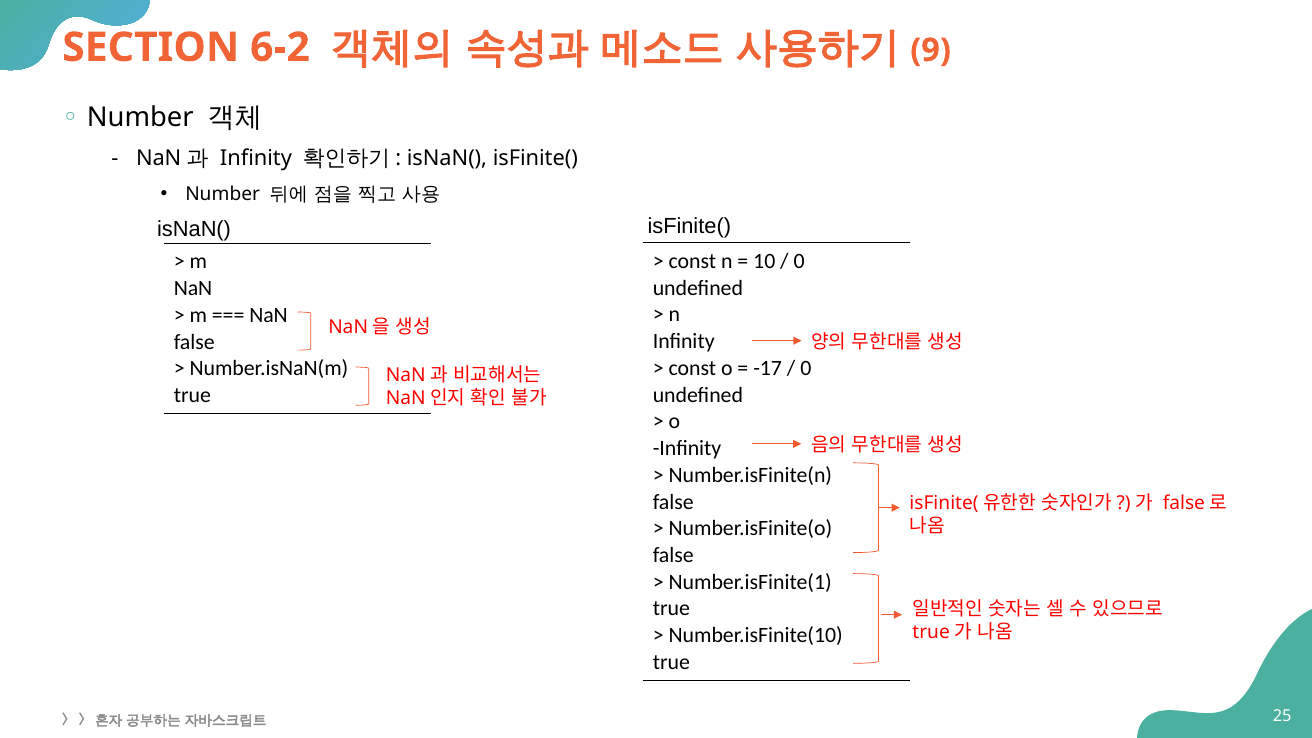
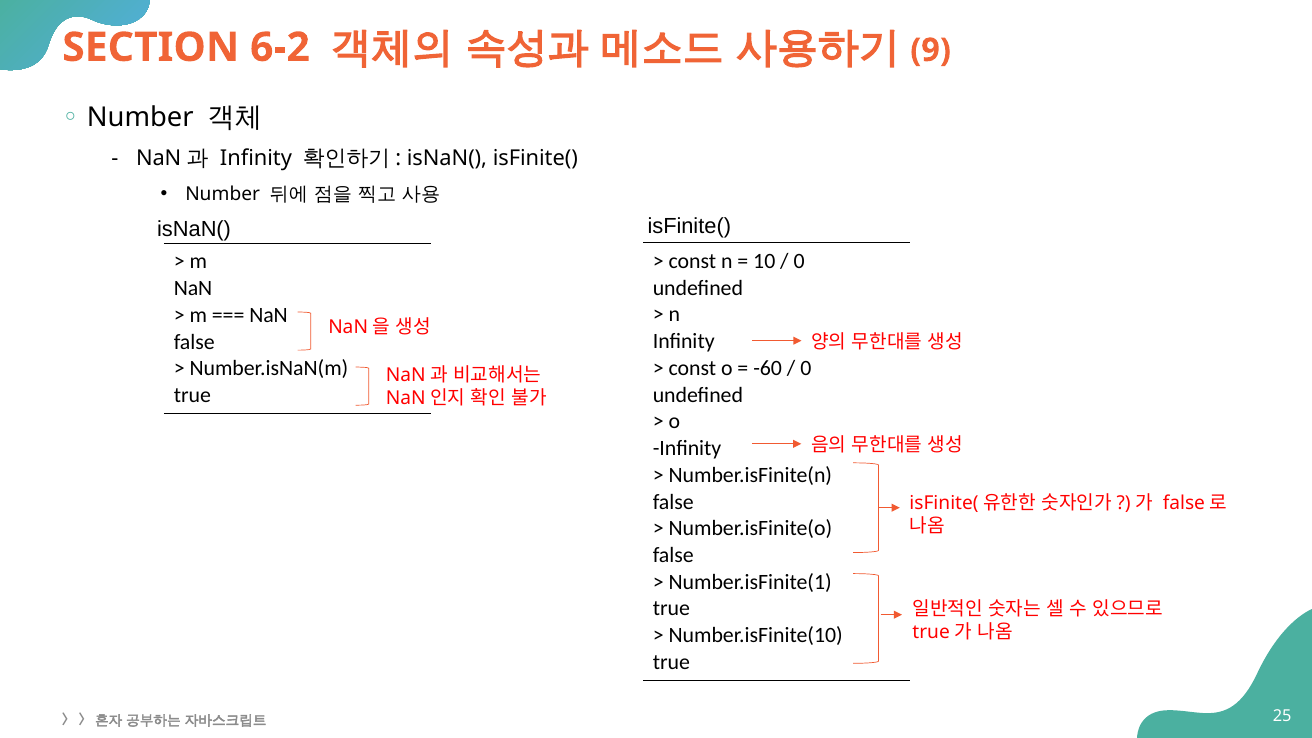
-17: -17 -> -60
